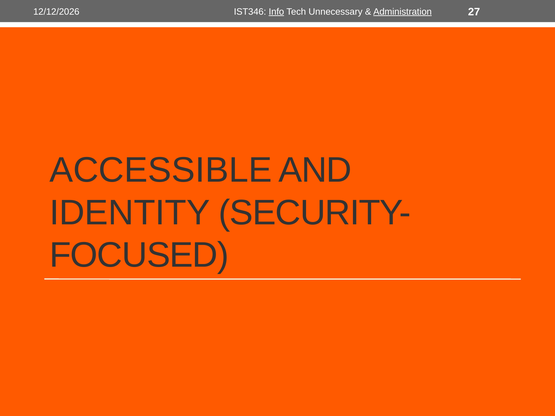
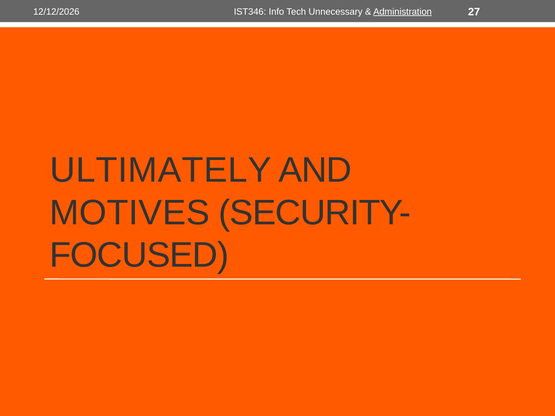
Info underline: present -> none
ACCESSIBLE: ACCESSIBLE -> ULTIMATELY
IDENTITY: IDENTITY -> MOTIVES
